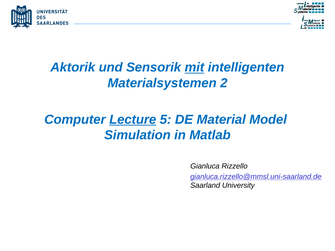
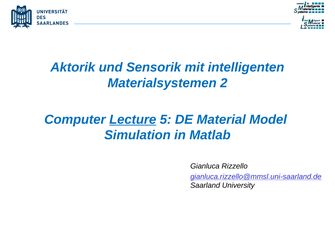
mit underline: present -> none
